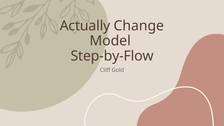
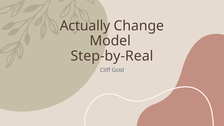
Step-by-Flow: Step-by-Flow -> Step-by-Real
